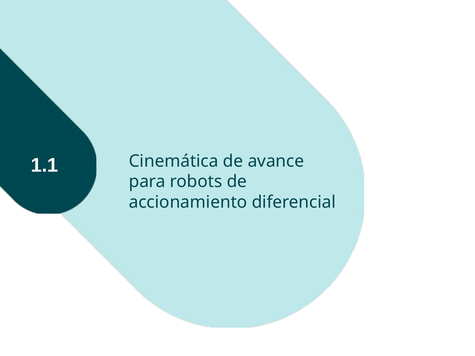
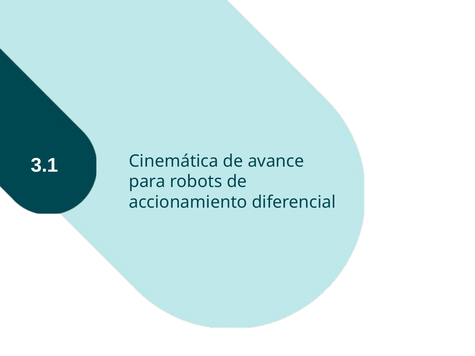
1.1: 1.1 -> 3.1
